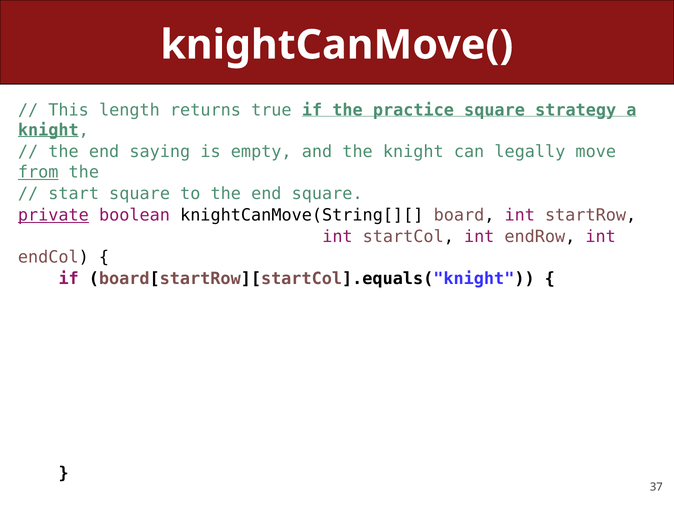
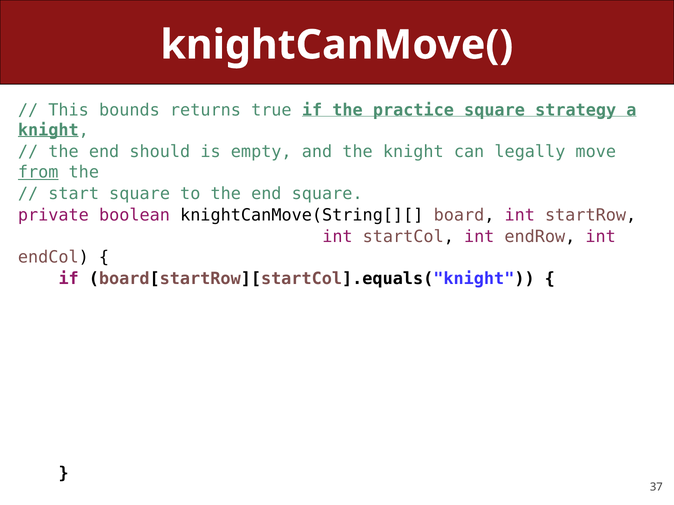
length: length -> bounds
saying: saying -> should
private underline: present -> none
